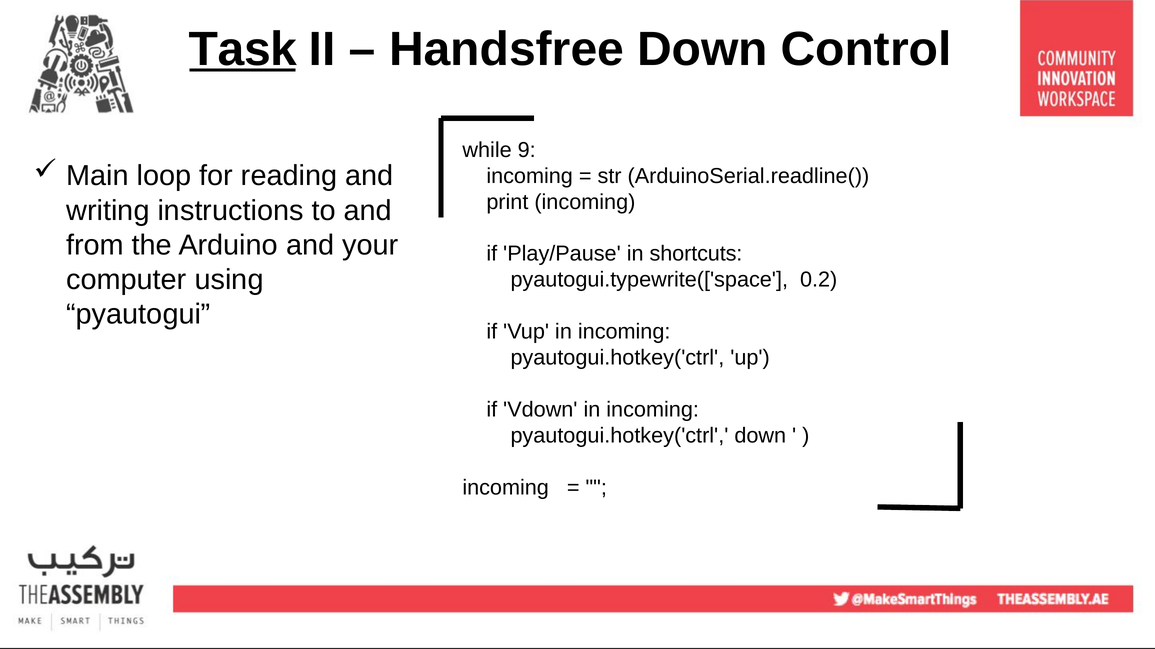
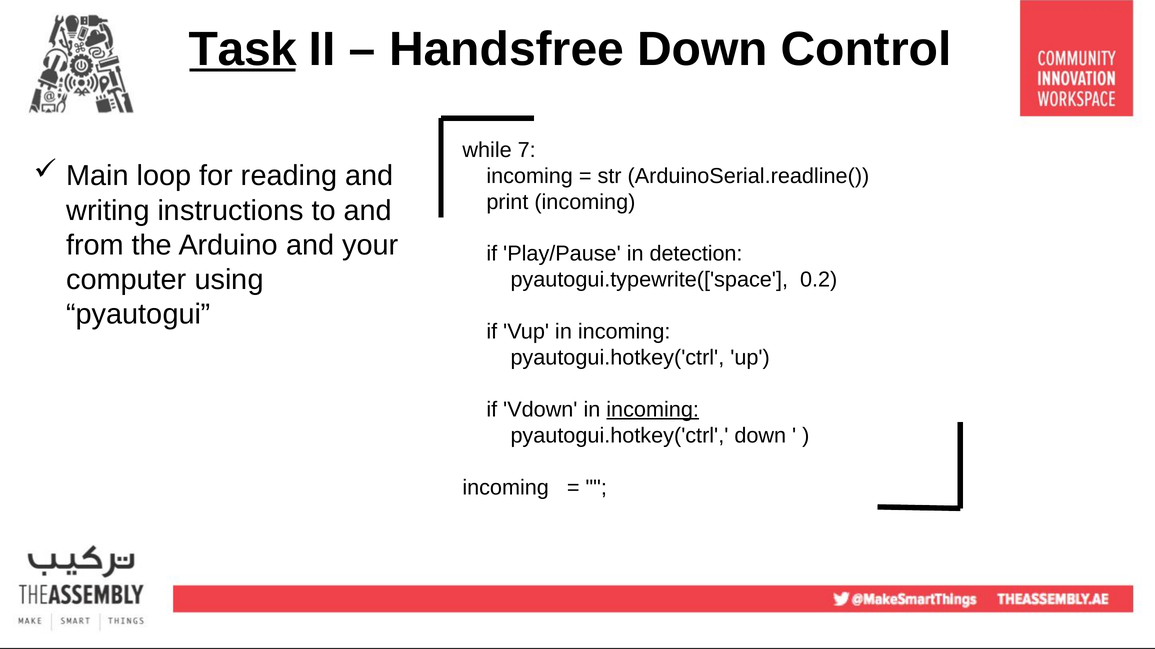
9: 9 -> 7
shortcuts: shortcuts -> detection
incoming at (653, 410) underline: none -> present
